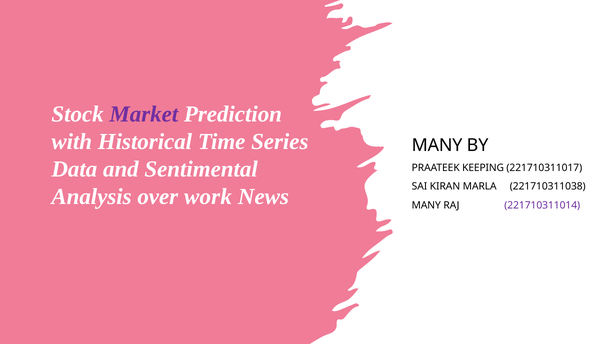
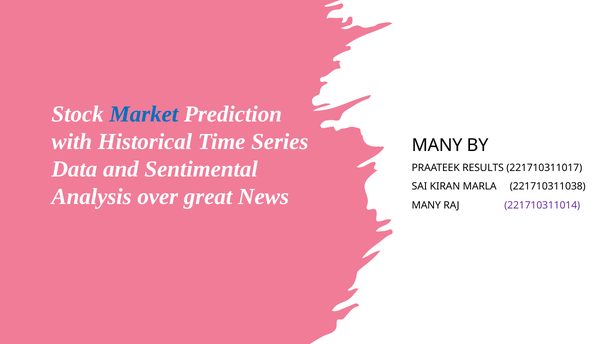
Market colour: purple -> blue
KEEPING: KEEPING -> RESULTS
work: work -> great
